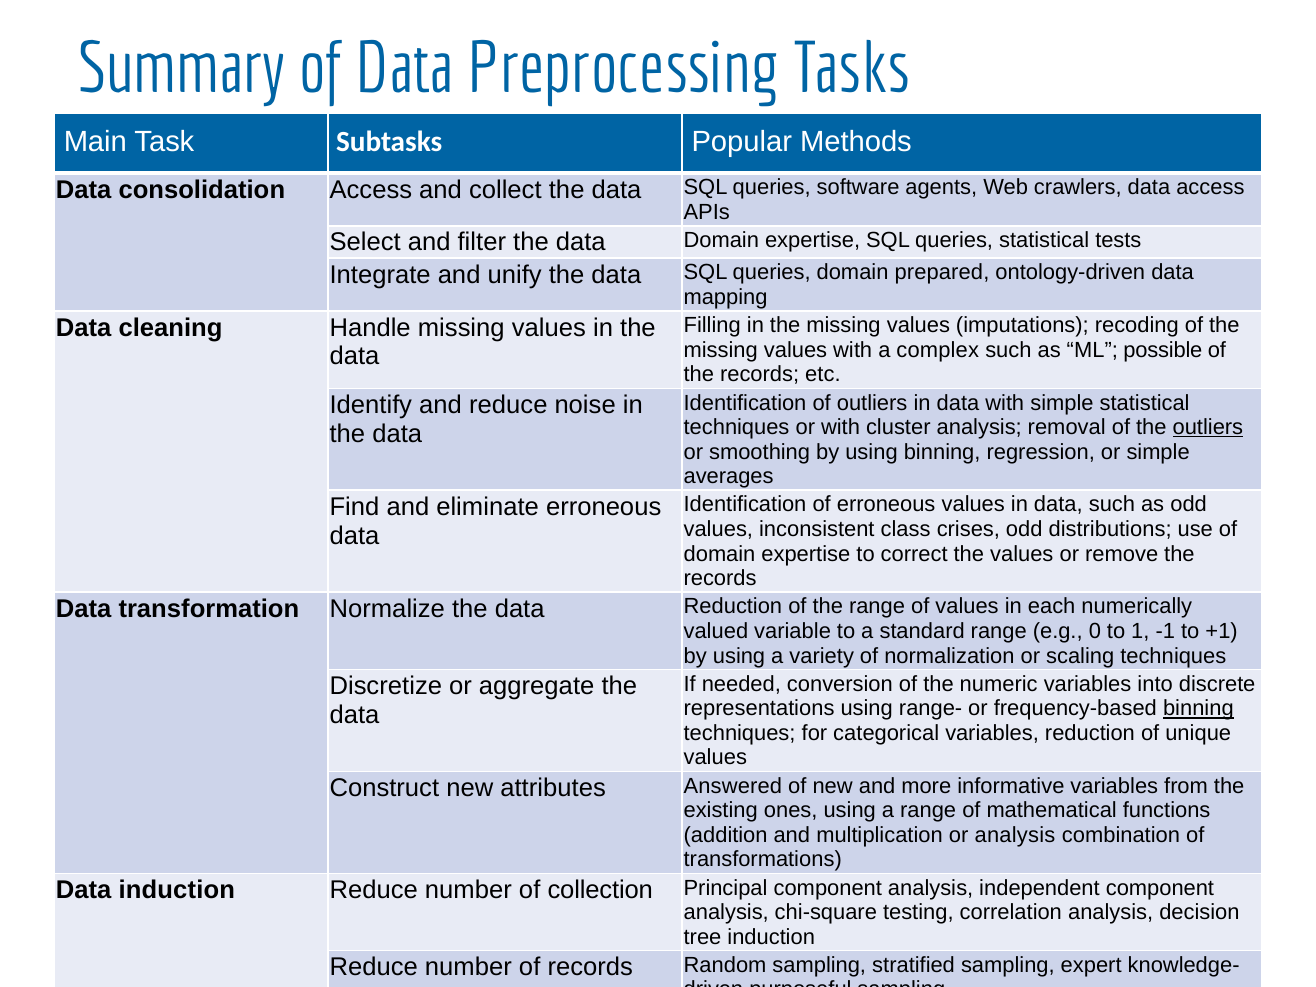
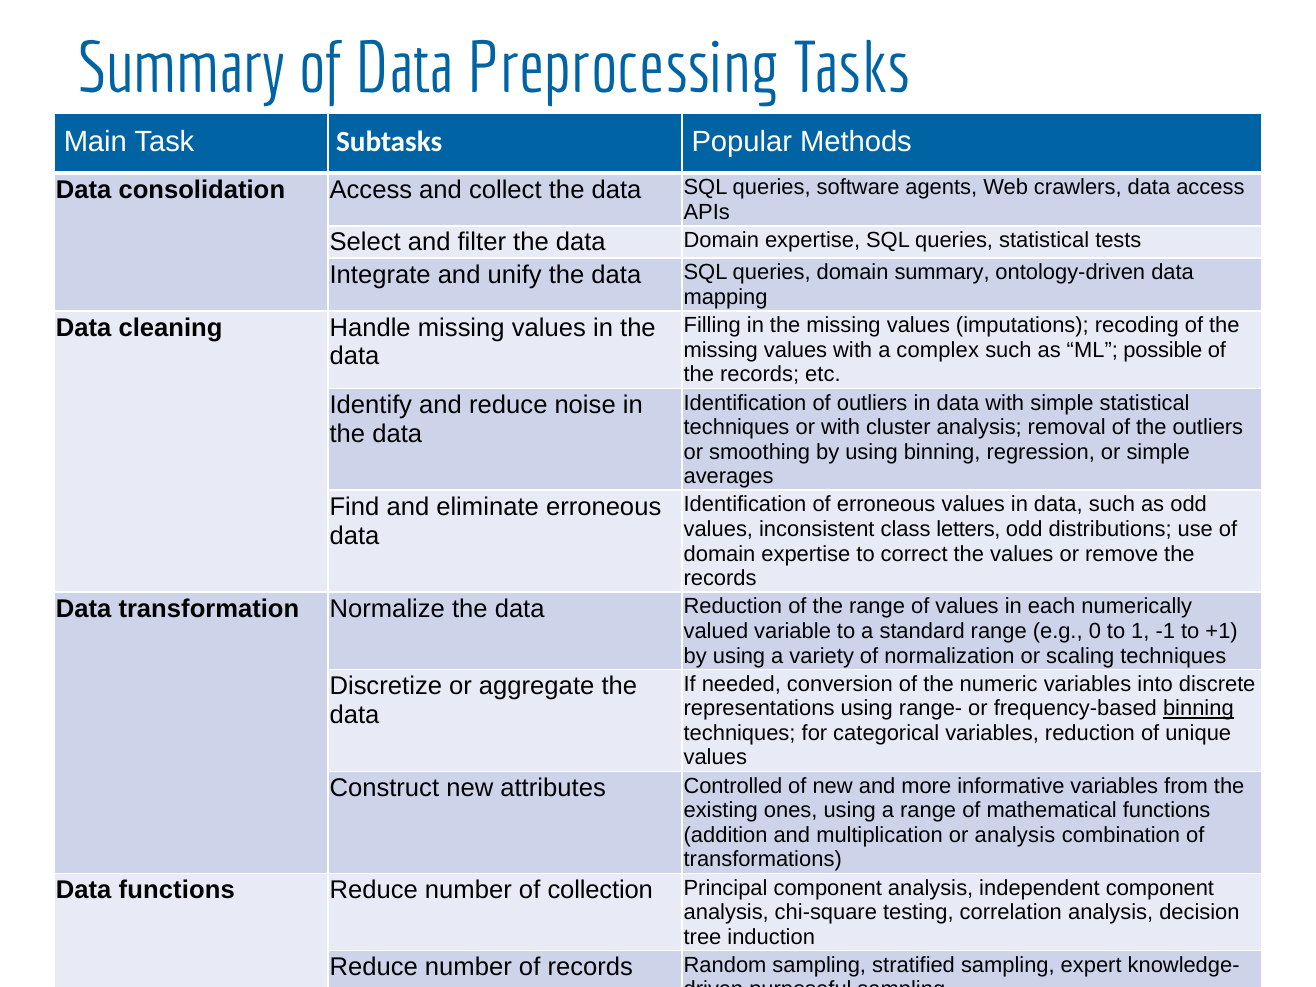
domain prepared: prepared -> summary
outliers at (1208, 427) underline: present -> none
crises: crises -> letters
Answered: Answered -> Controlled
Data induction: induction -> functions
